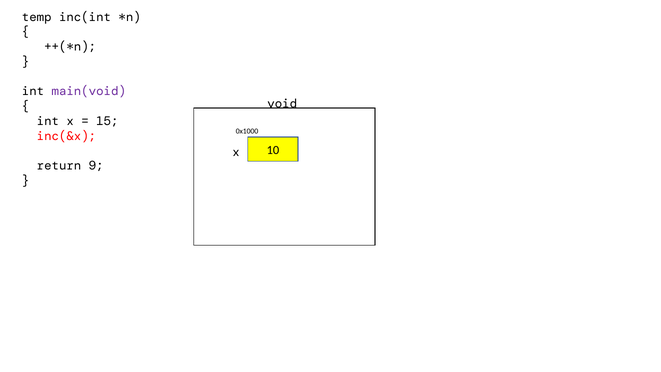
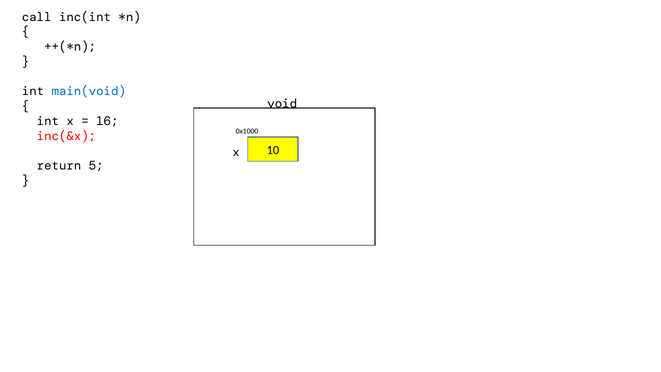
temp: temp -> call
main(void colour: purple -> blue
15: 15 -> 16
9: 9 -> 5
